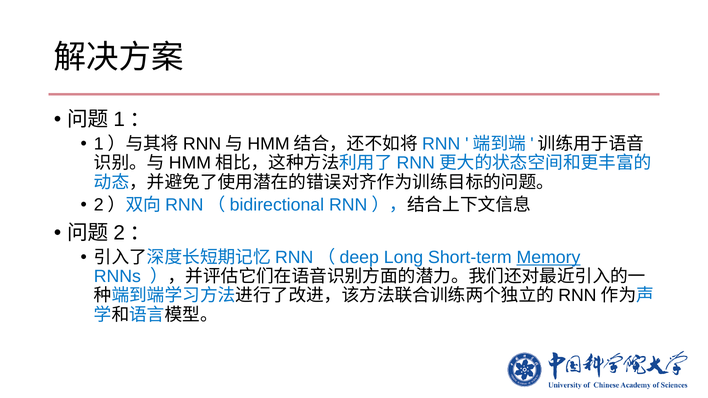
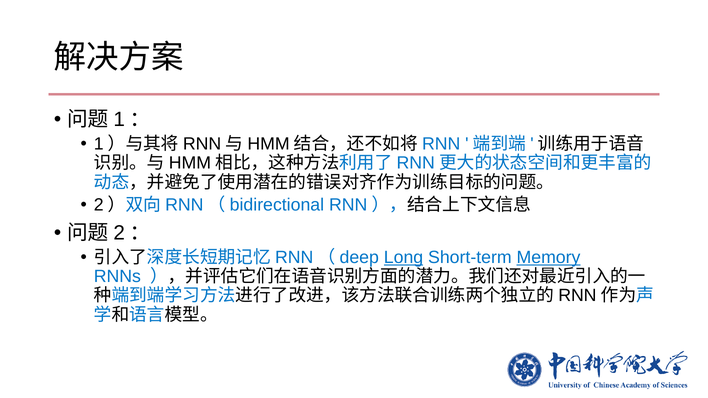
Long underline: none -> present
